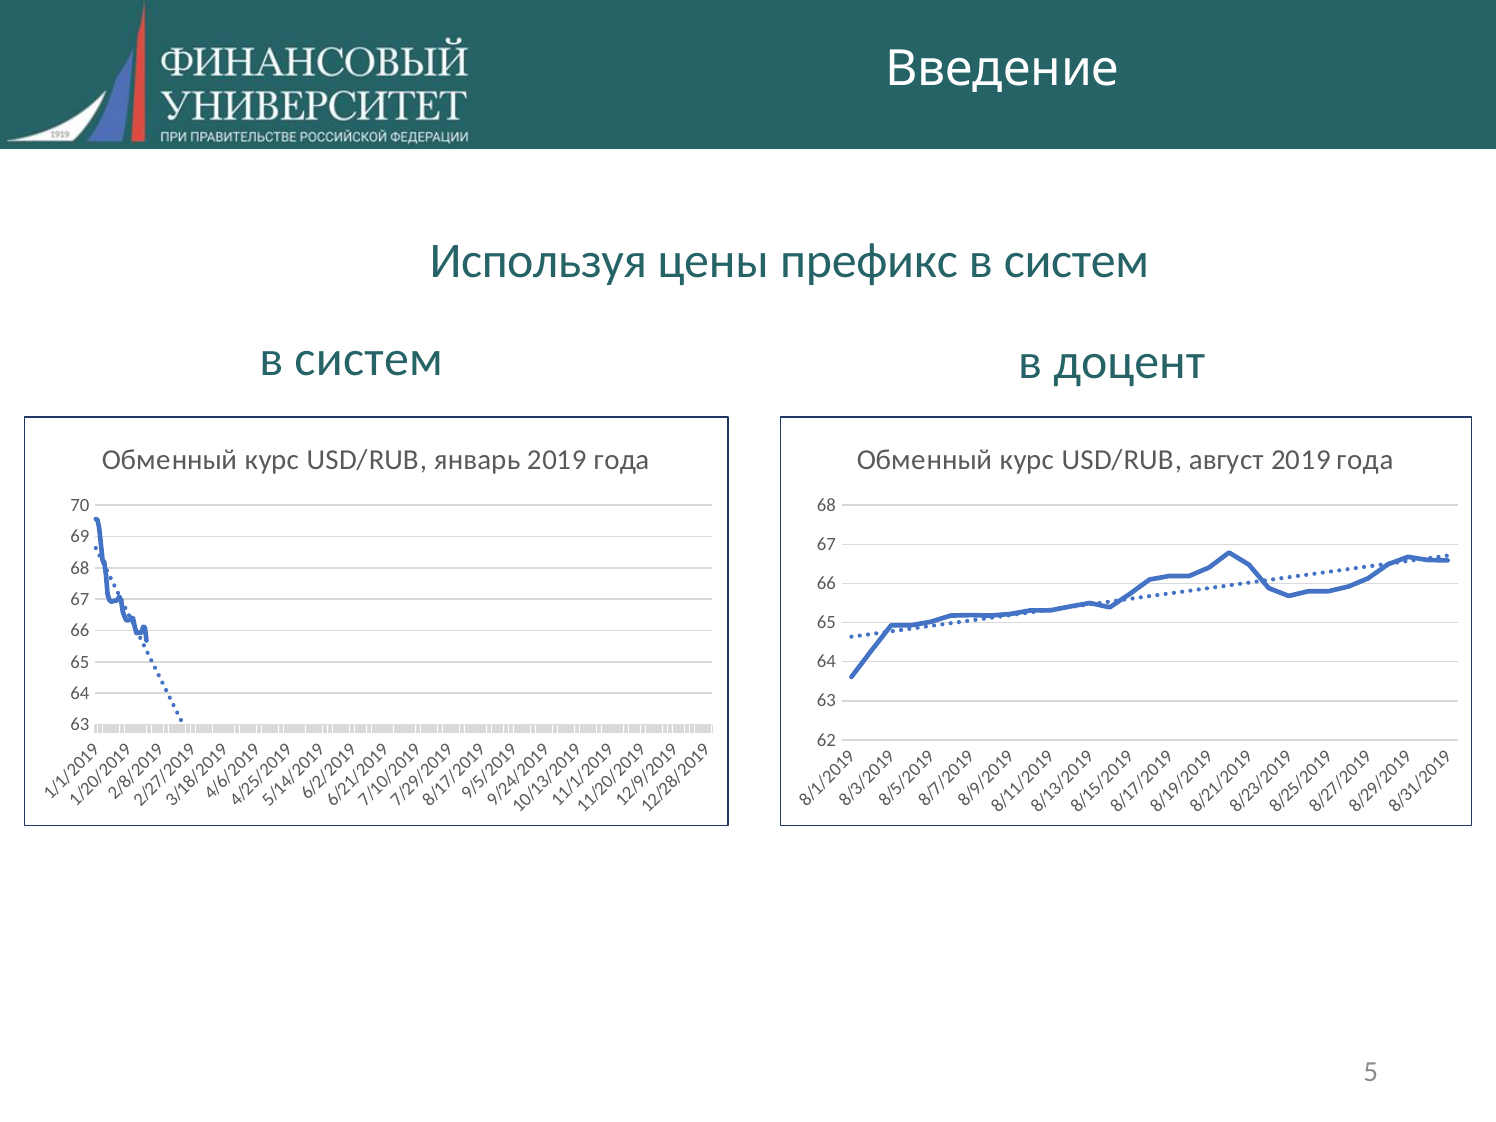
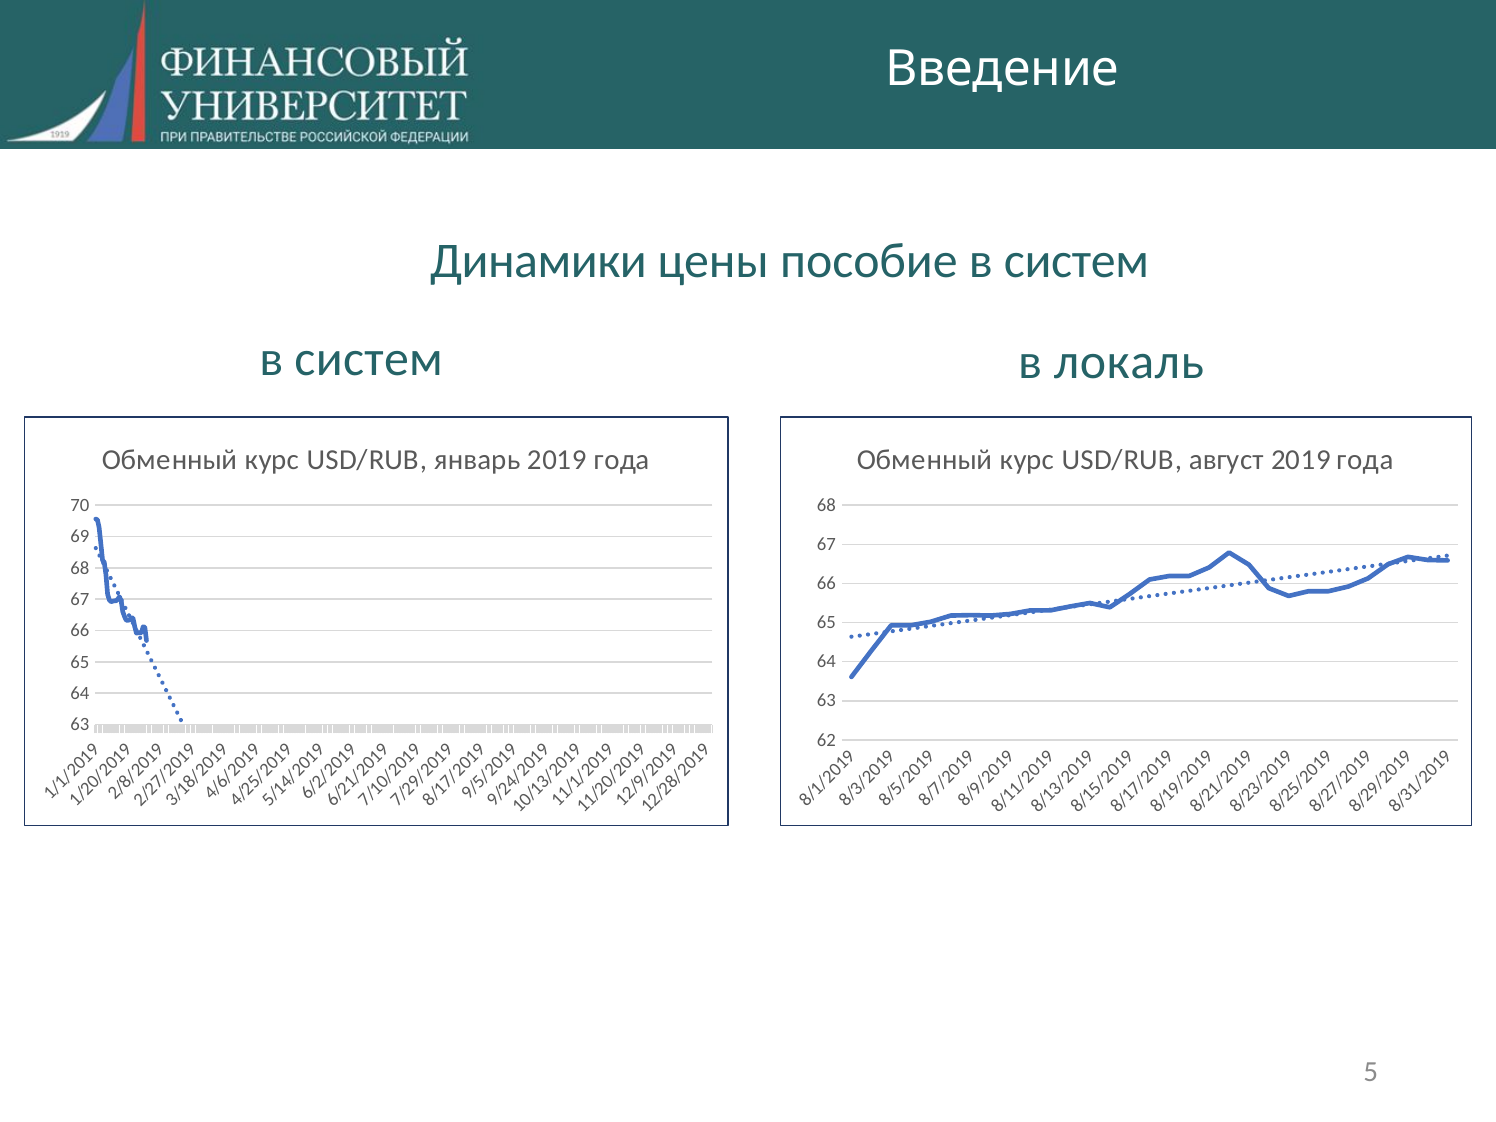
Используя: Используя -> Динамики
префикс: префикс -> пособие
доцент: доцент -> локаль
